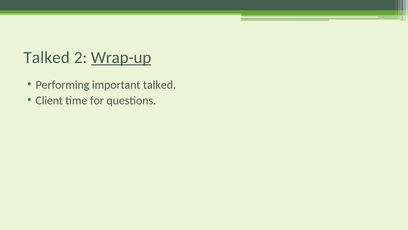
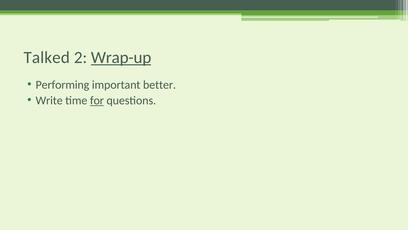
important talked: talked -> better
Client: Client -> Write
for underline: none -> present
